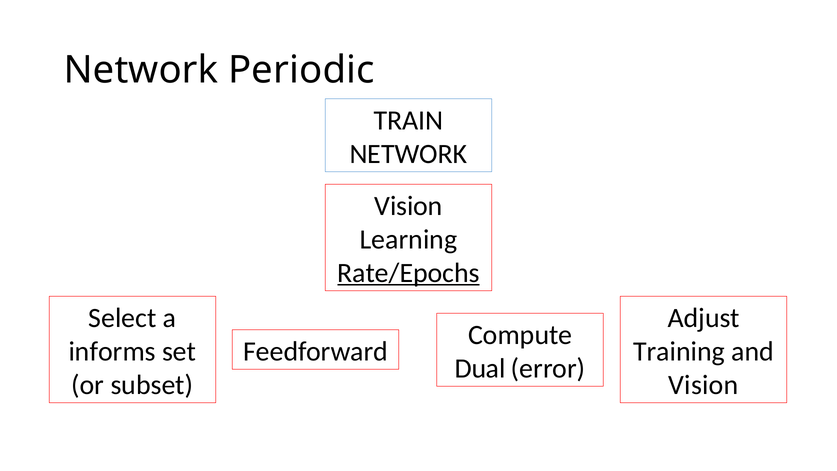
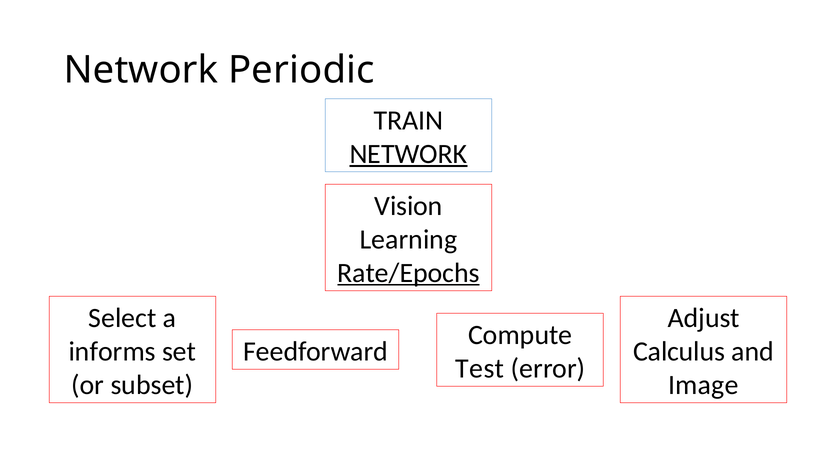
NETWORK at (408, 154) underline: none -> present
Training: Training -> Calculus
Dual: Dual -> Test
Vision at (703, 385): Vision -> Image
